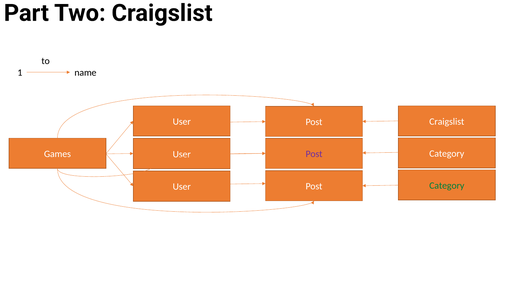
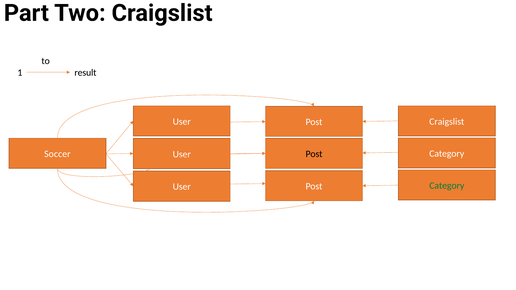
name: name -> result
Games: Games -> Soccer
Post at (314, 154) colour: purple -> black
